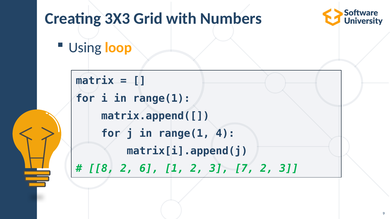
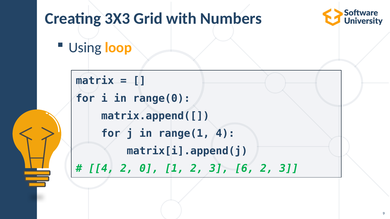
i in range(1: range(1 -> range(0
8 at (101, 169): 8 -> 4
6: 6 -> 0
7: 7 -> 6
